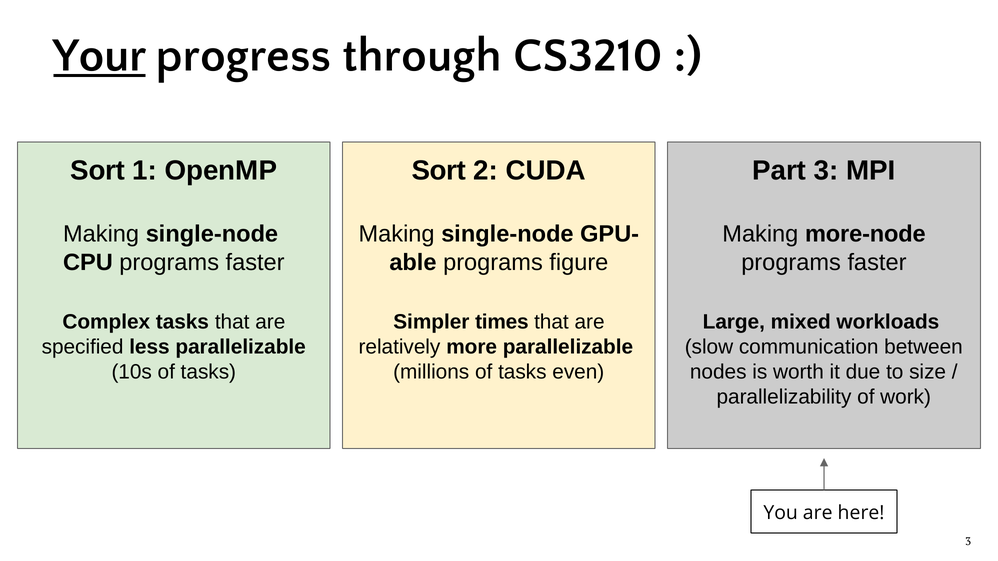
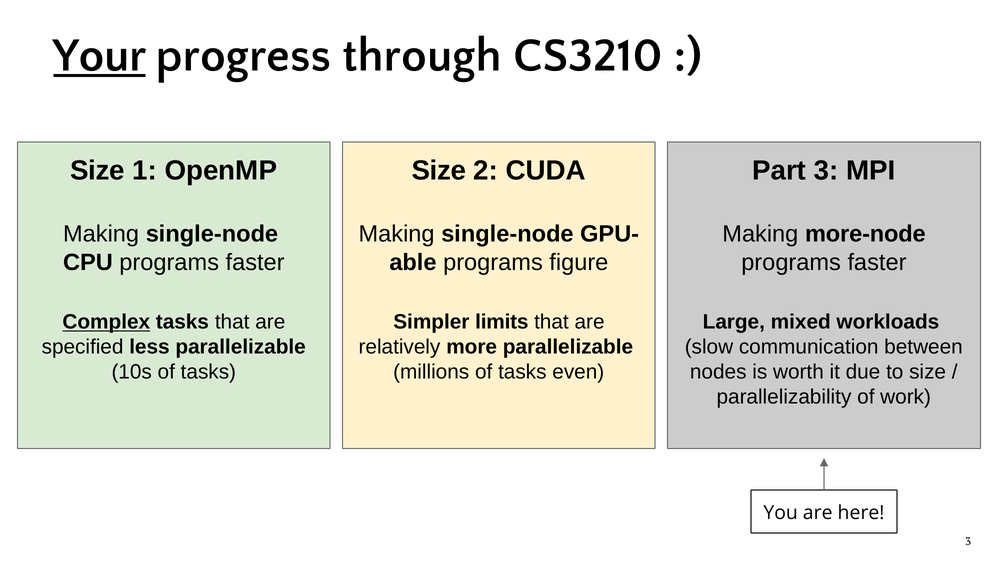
Sort at (98, 171): Sort -> Size
Sort at (439, 171): Sort -> Size
Complex underline: none -> present
times: times -> limits
